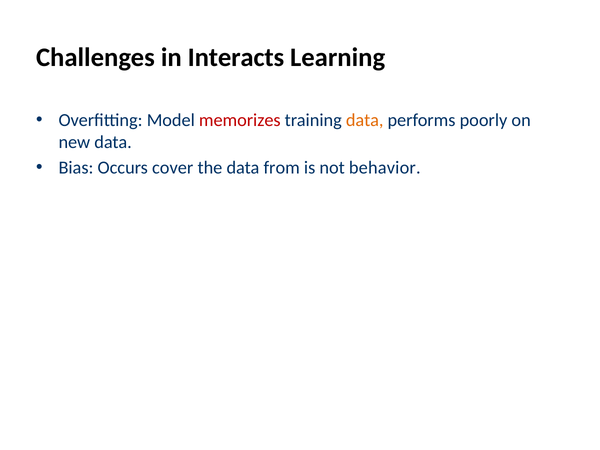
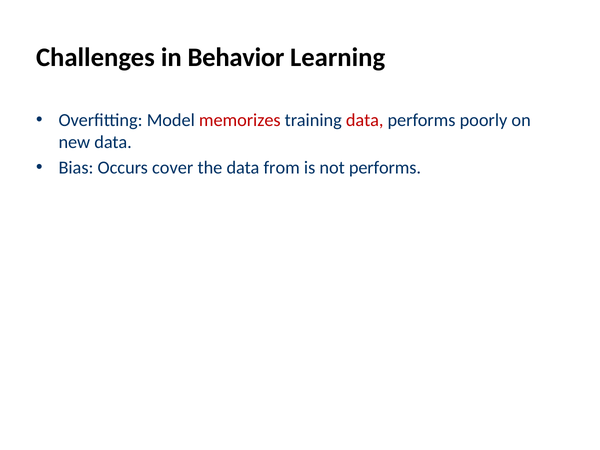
Interacts: Interacts -> Behavior
data at (365, 120) colour: orange -> red
not behavior: behavior -> performs
